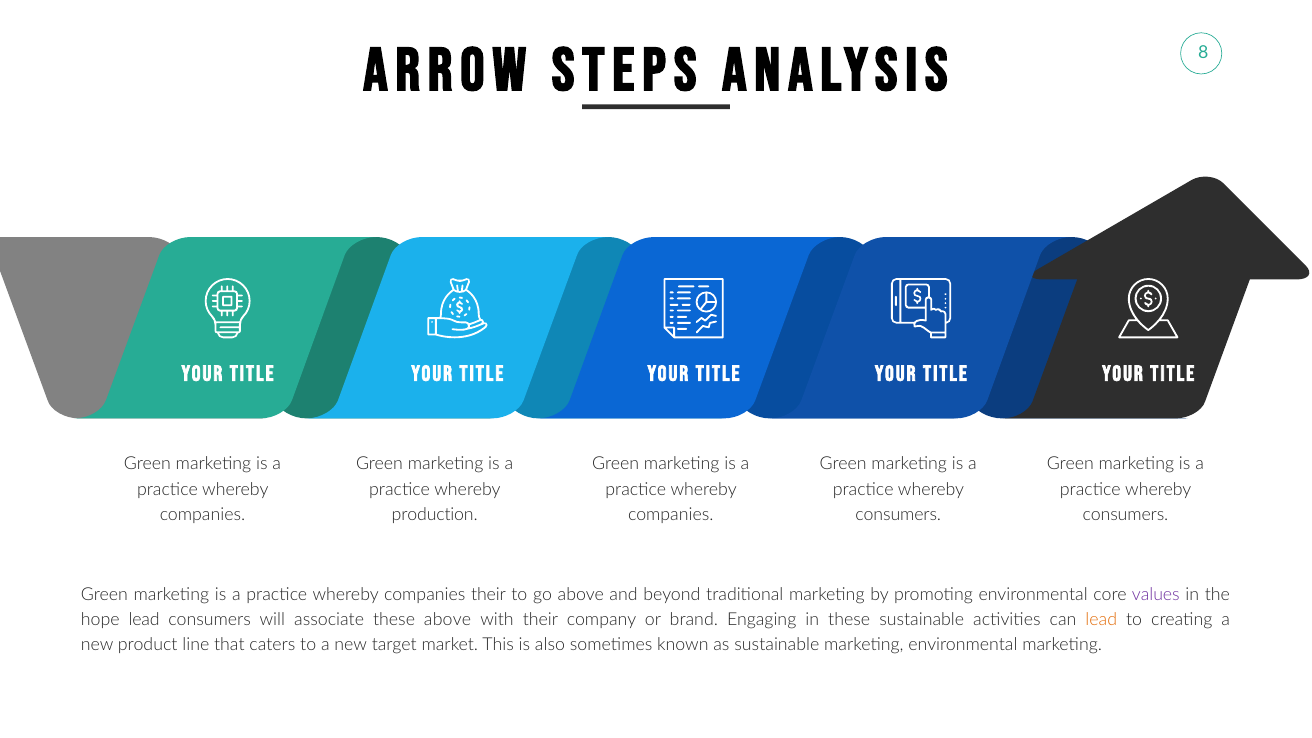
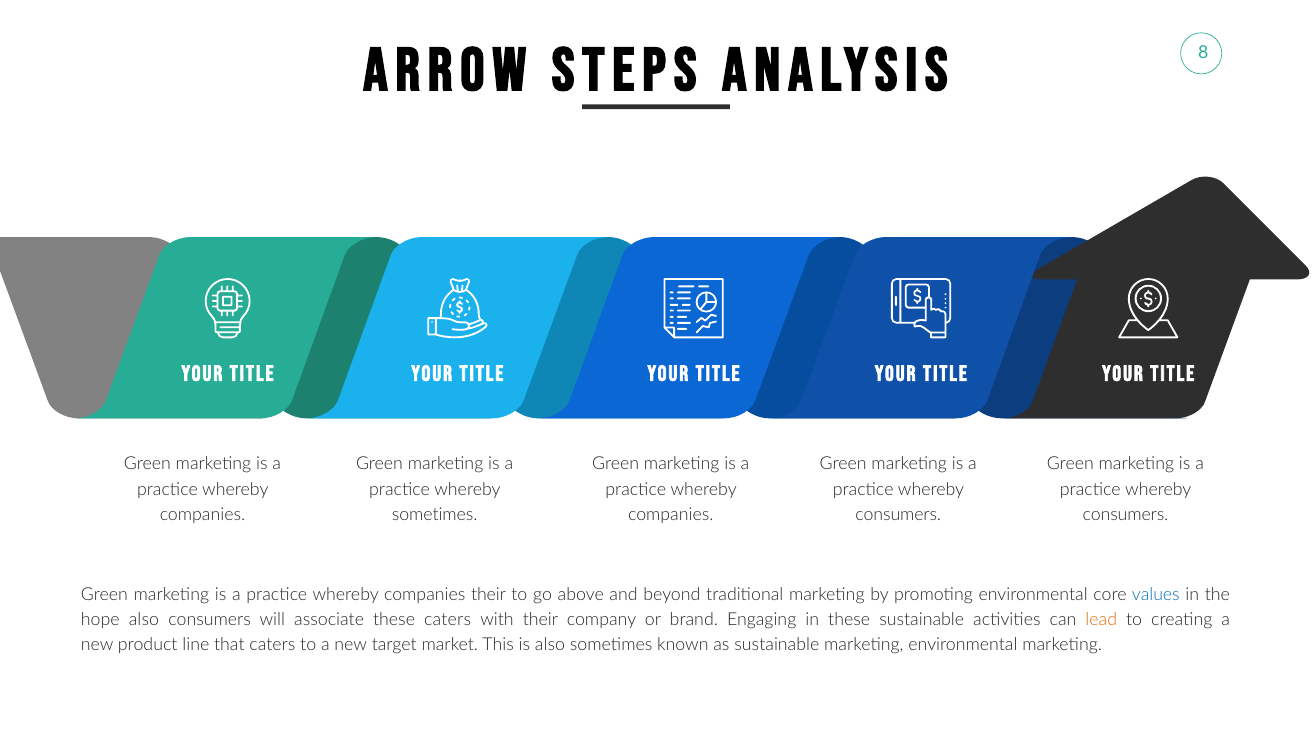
production at (435, 515): production -> sometimes
values colour: purple -> blue
hope lead: lead -> also
these above: above -> caters
